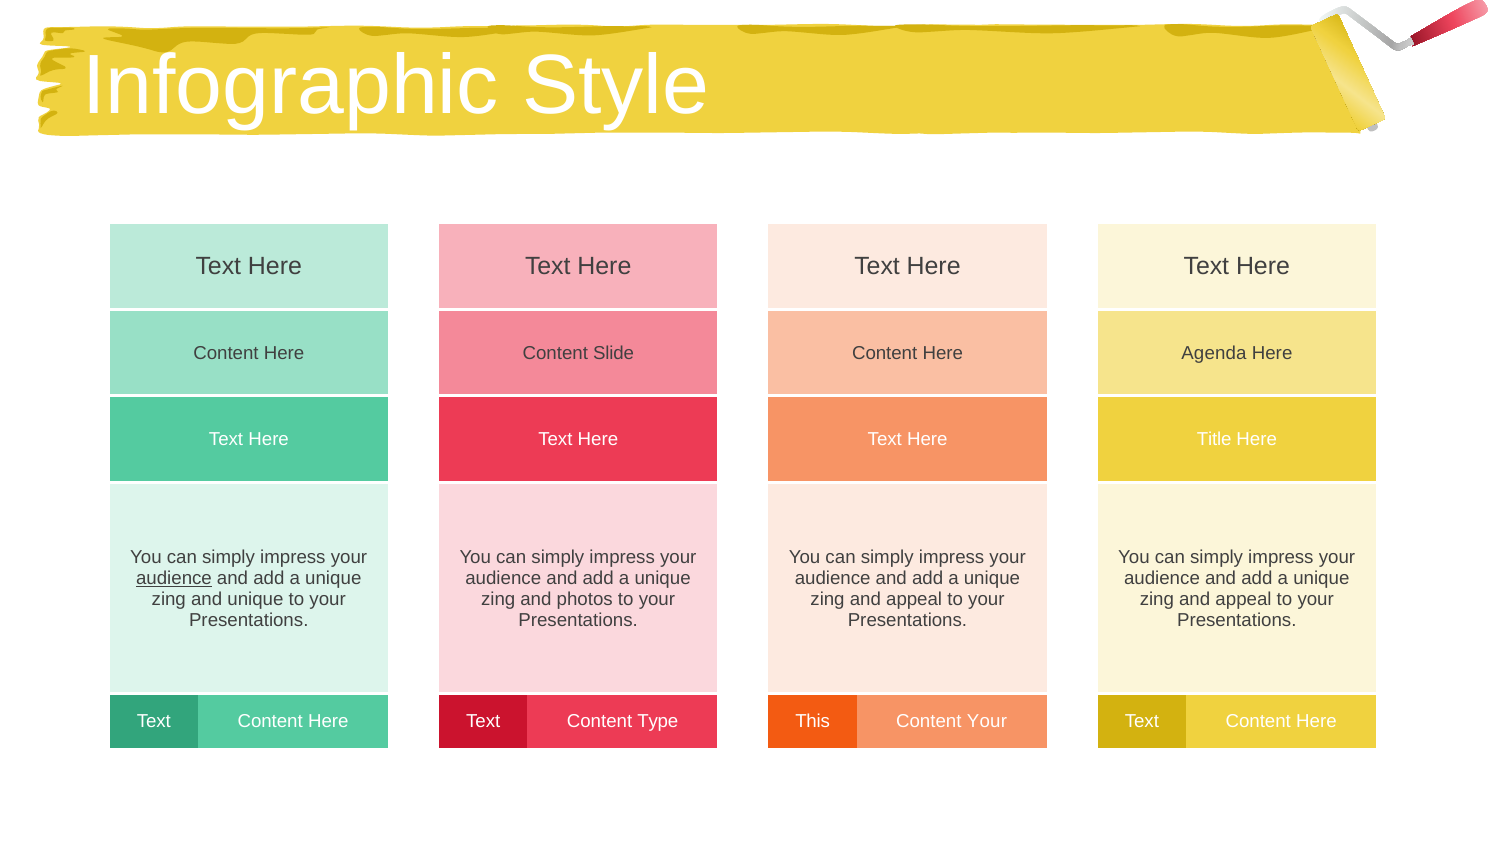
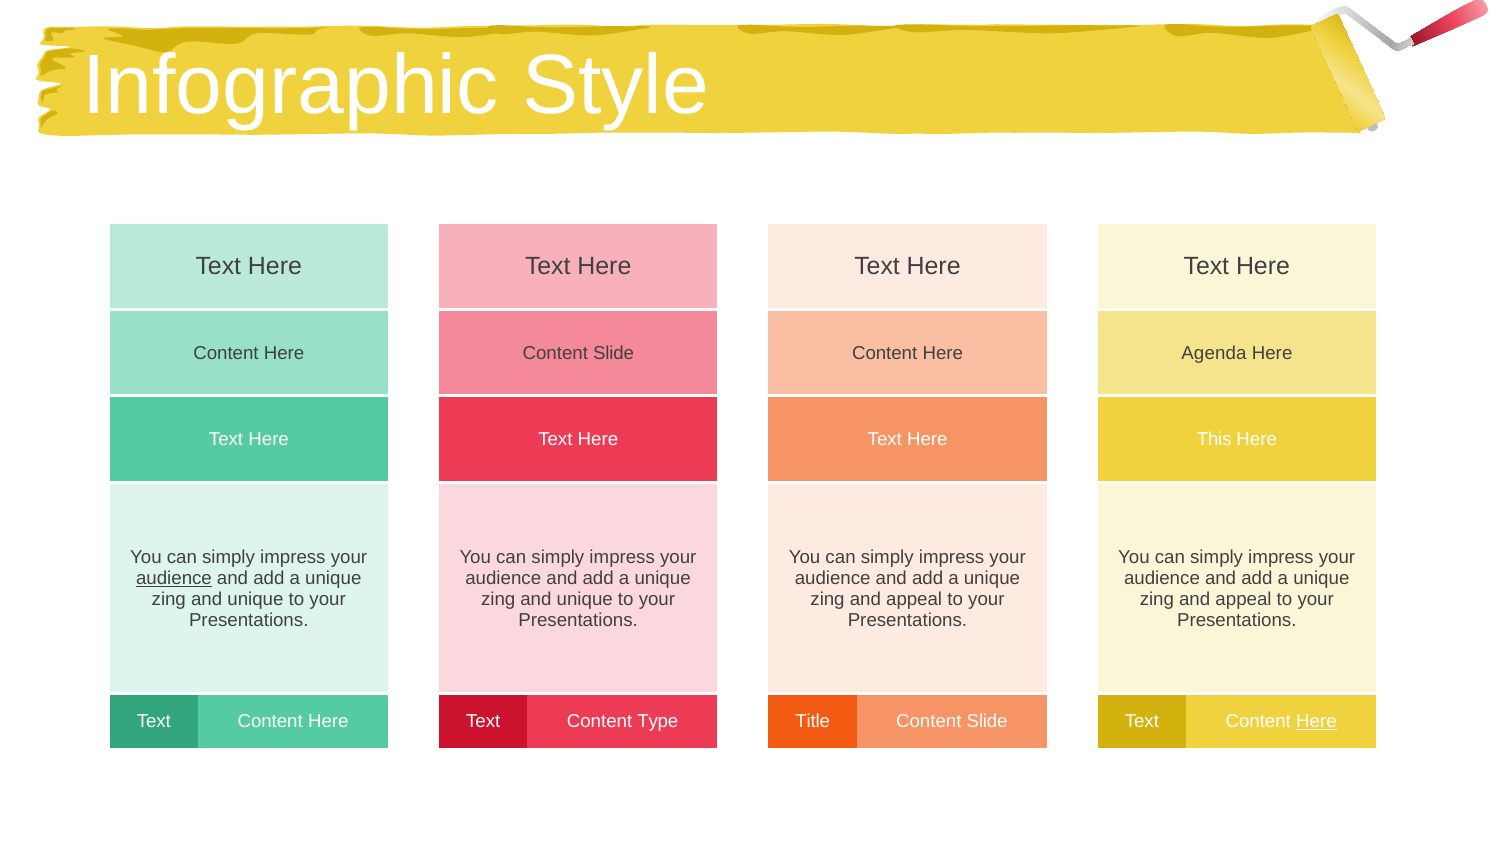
Title: Title -> This
photos at (585, 599): photos -> unique
This: This -> Title
Your at (987, 721): Your -> Slide
Here at (1316, 721) underline: none -> present
